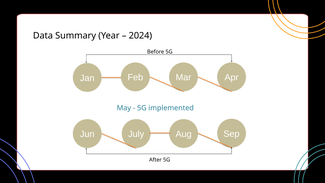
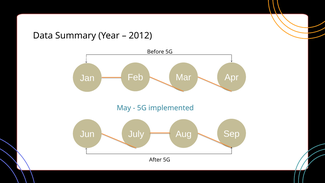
2024: 2024 -> 2012
